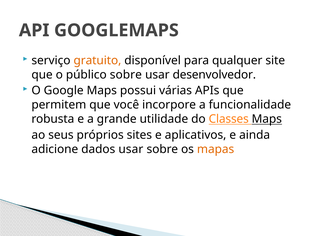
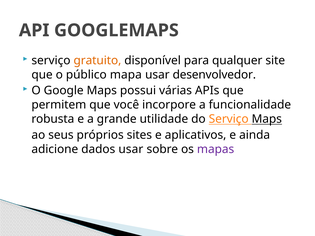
público sobre: sobre -> mapa
do Classes: Classes -> Serviço
mapas colour: orange -> purple
